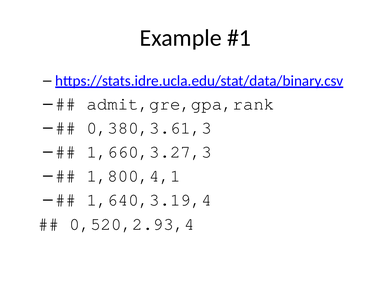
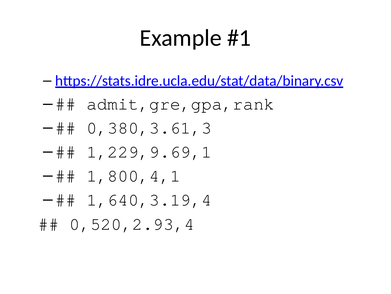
1,660,3.27,3: 1,660,3.27,3 -> 1,229,9.69,1
